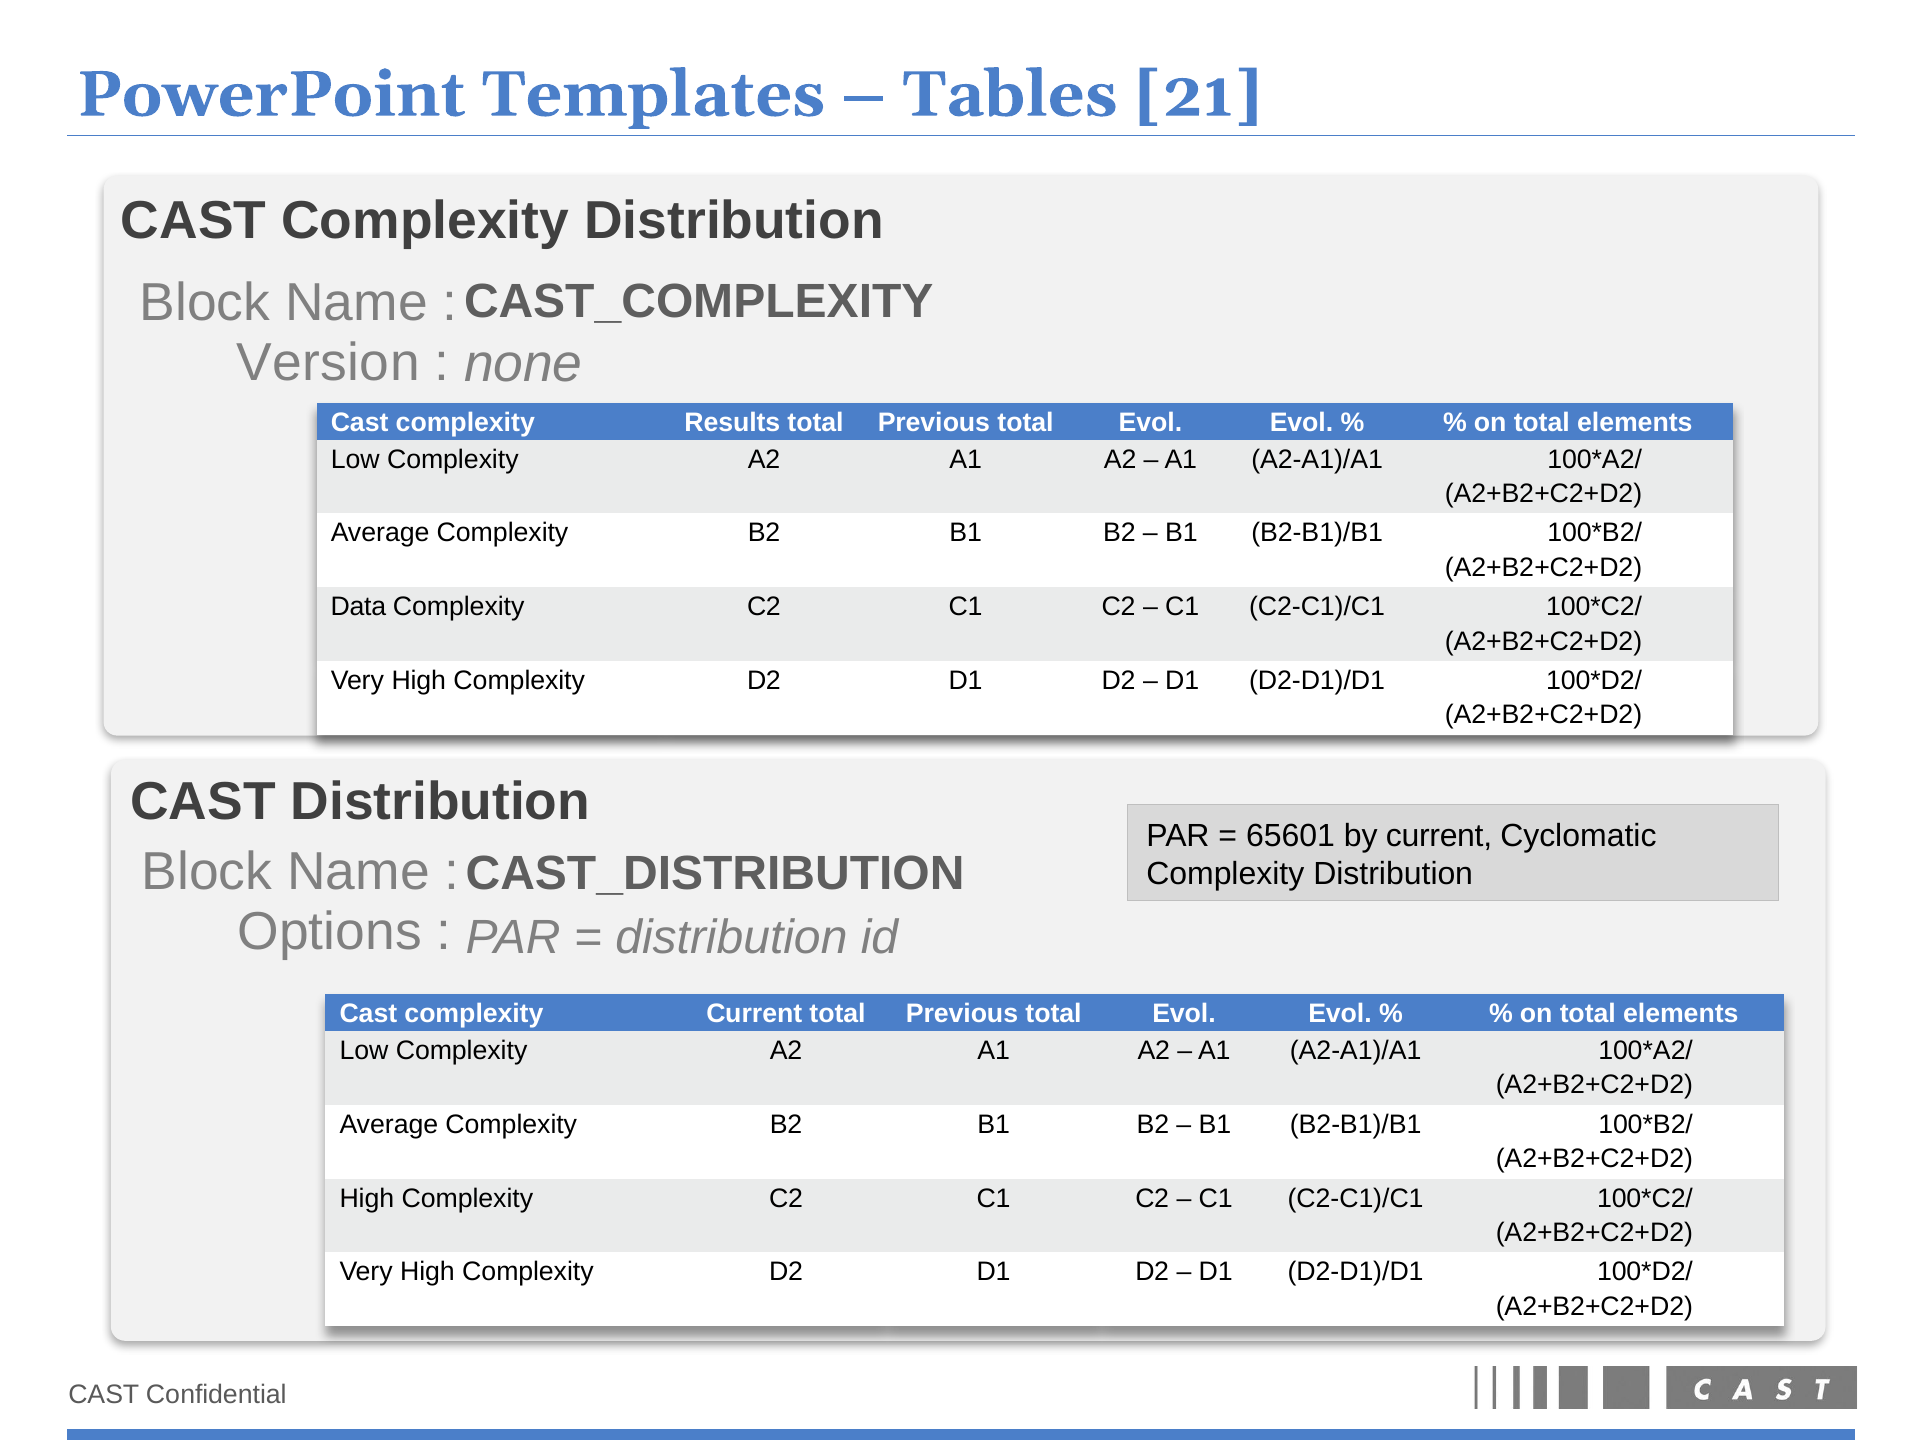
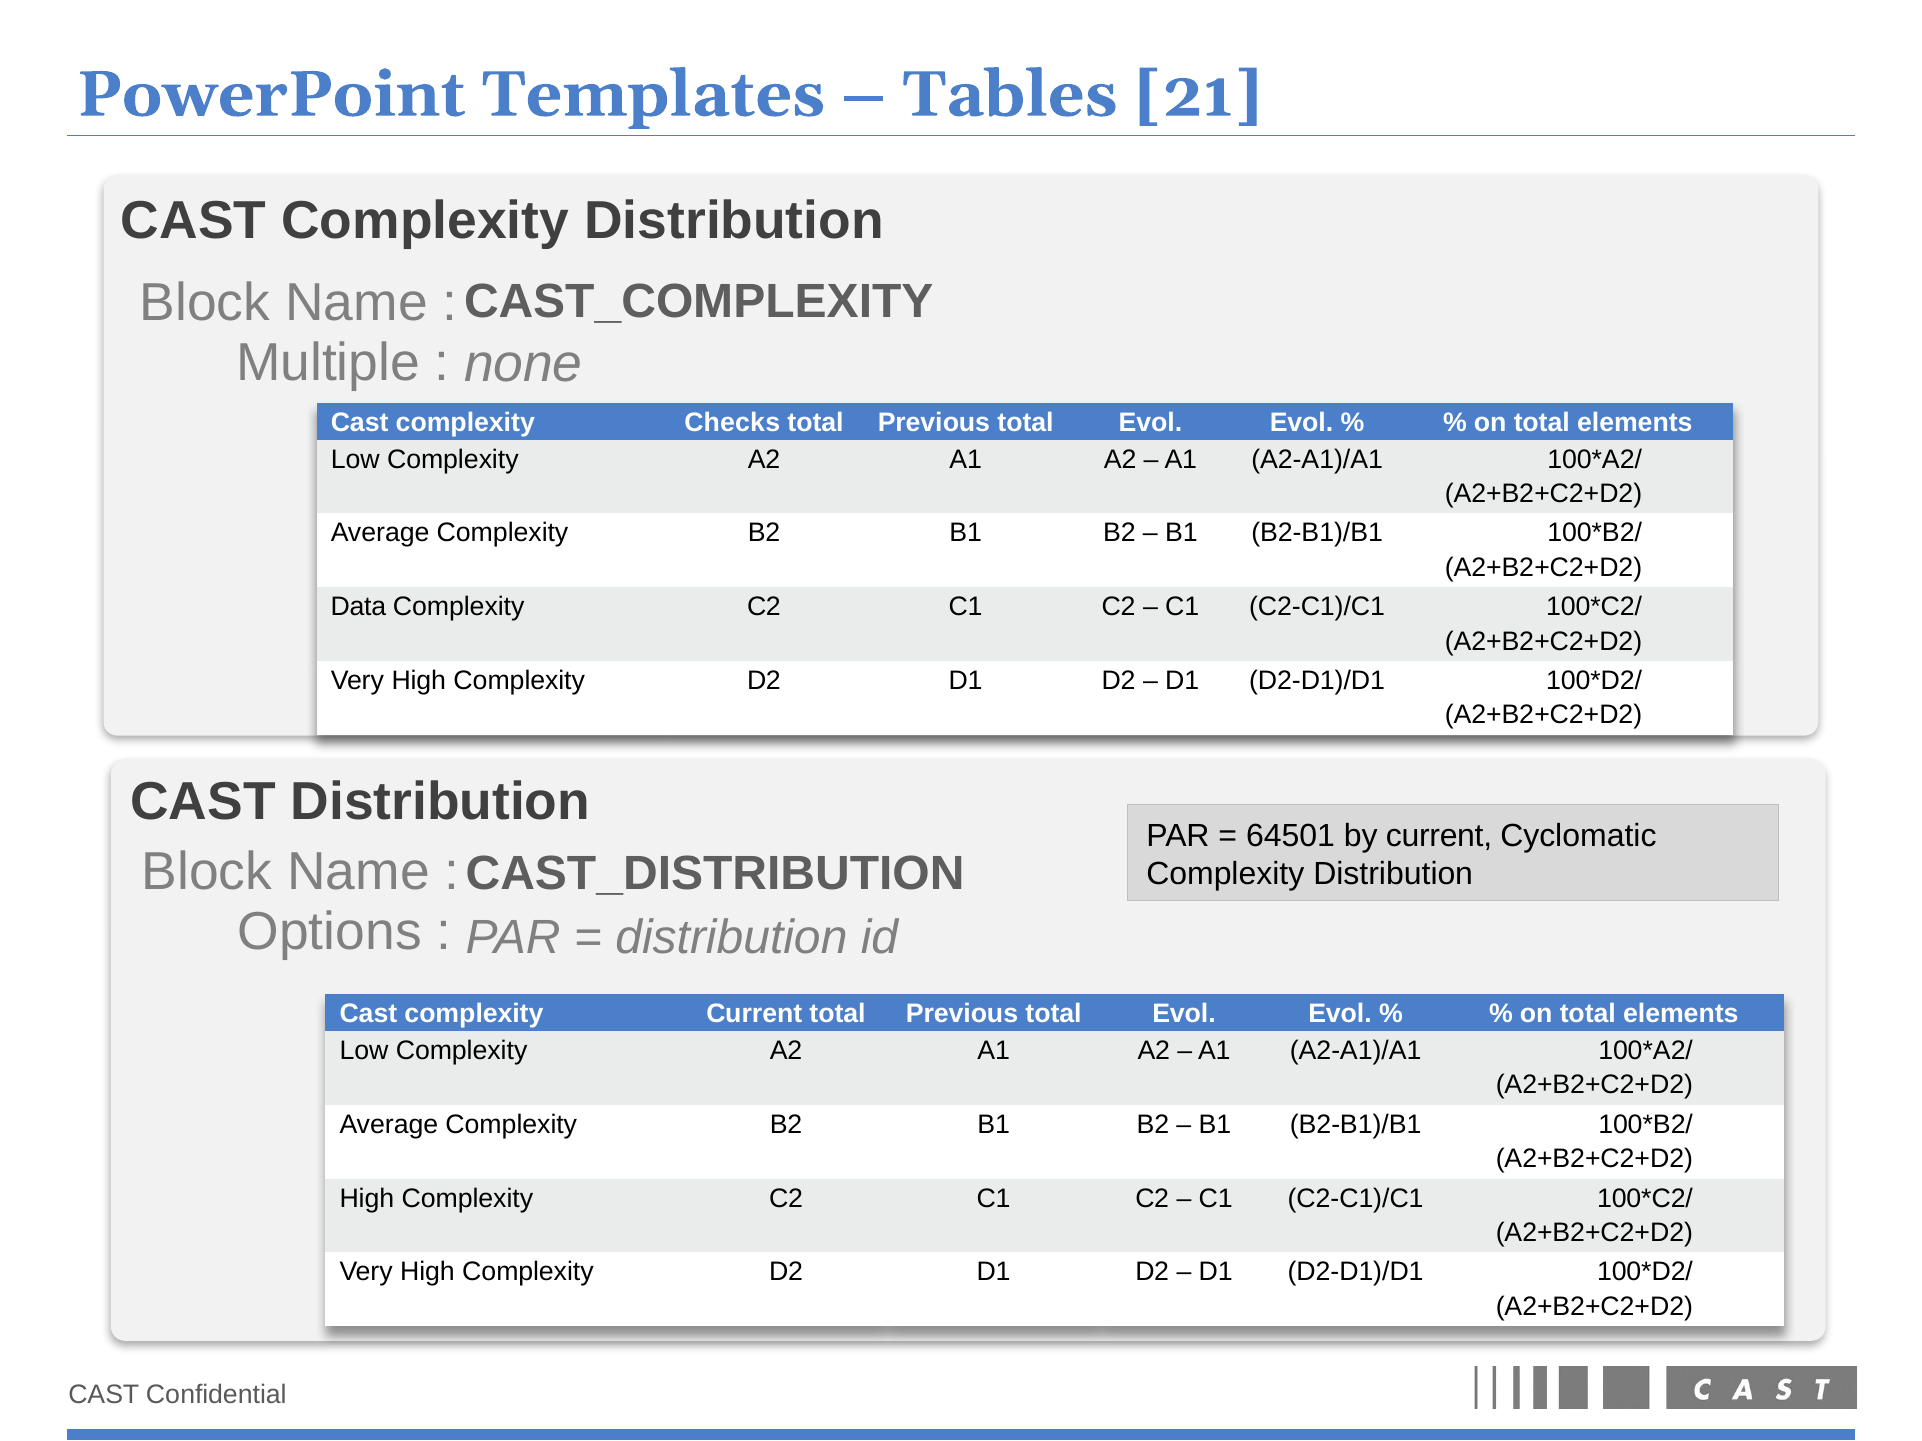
Version: Version -> Multiple
Results: Results -> Checks
65601: 65601 -> 64501
